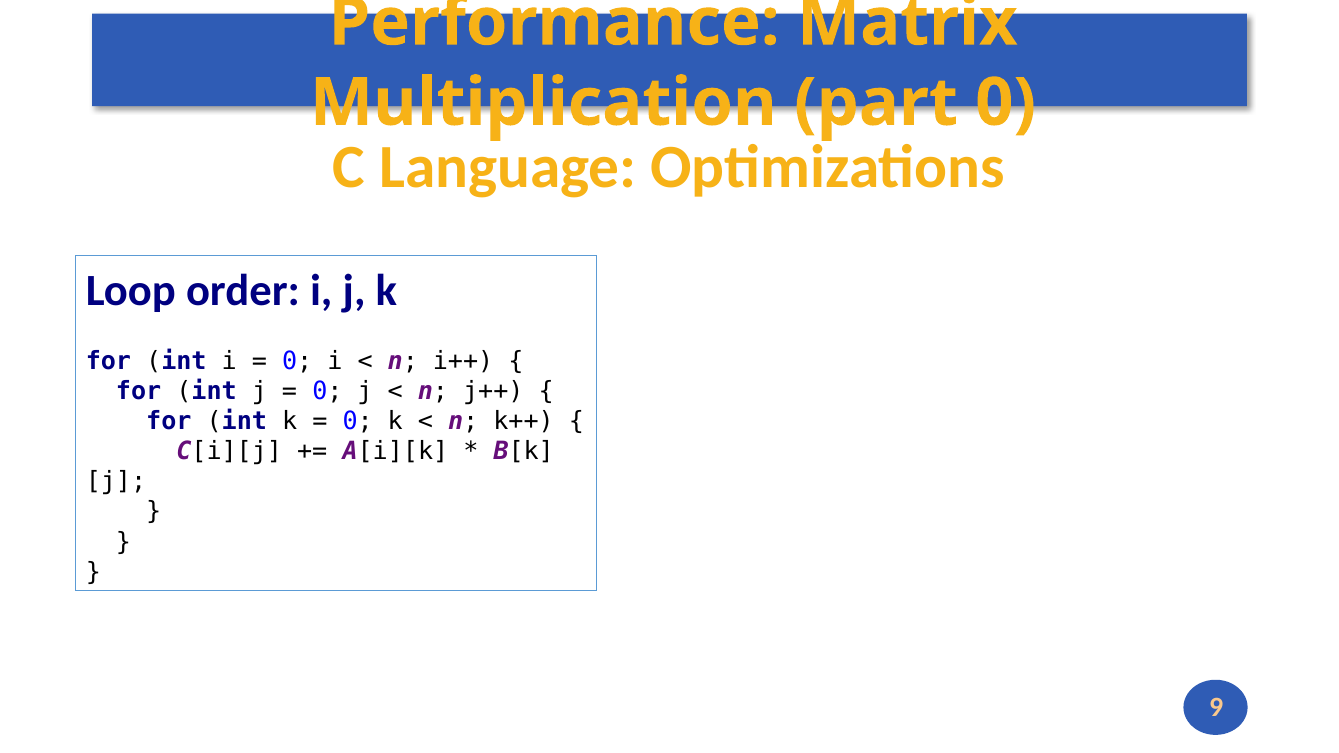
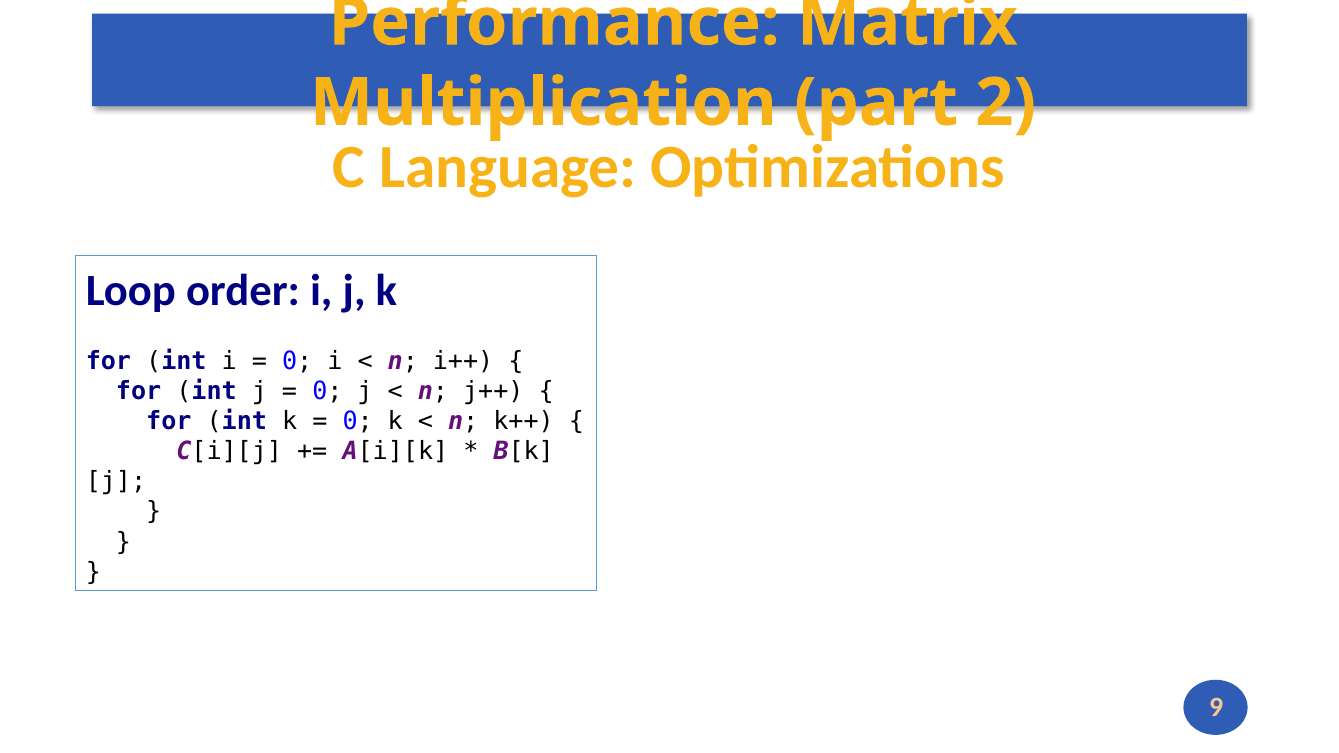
part 0: 0 -> 2
